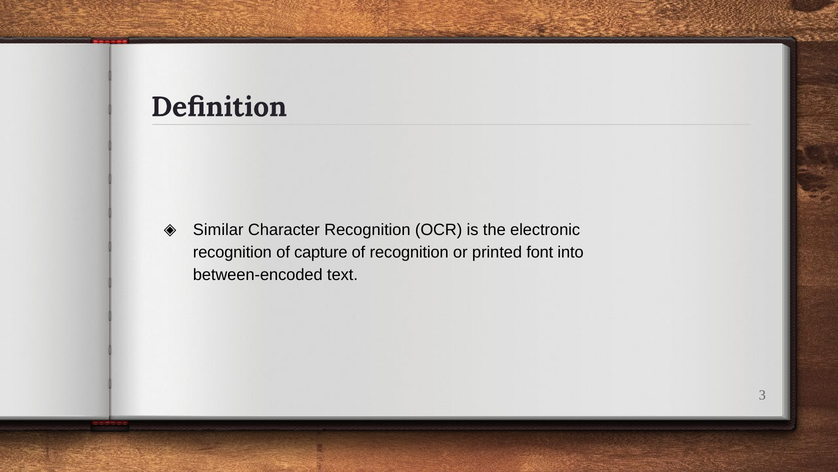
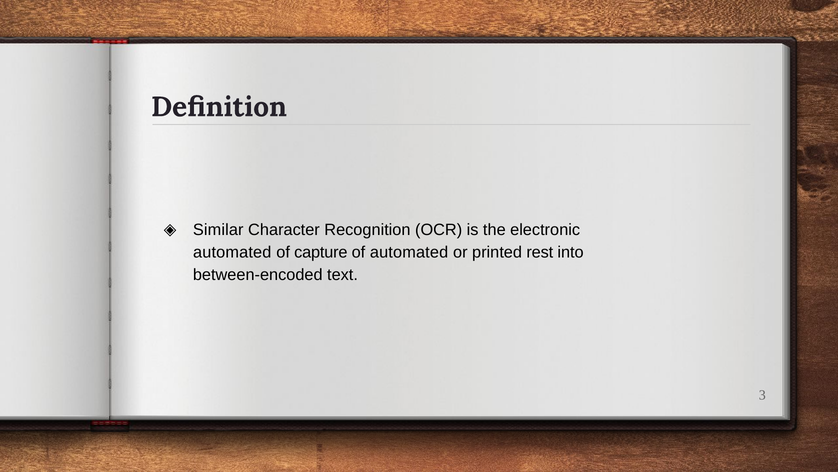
recognition at (232, 252): recognition -> automated
of recognition: recognition -> automated
font: font -> rest
